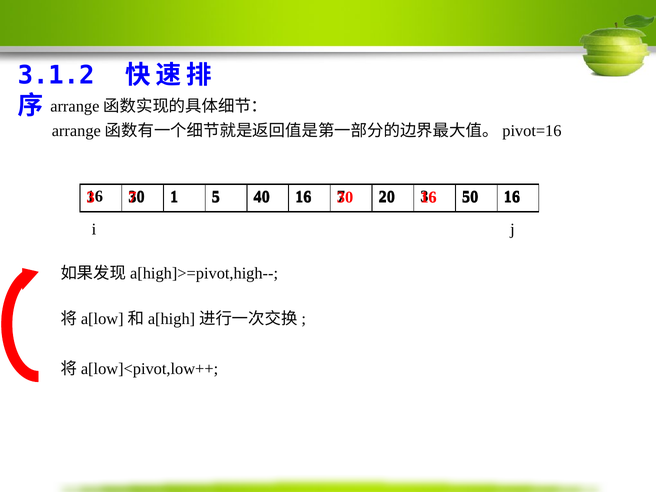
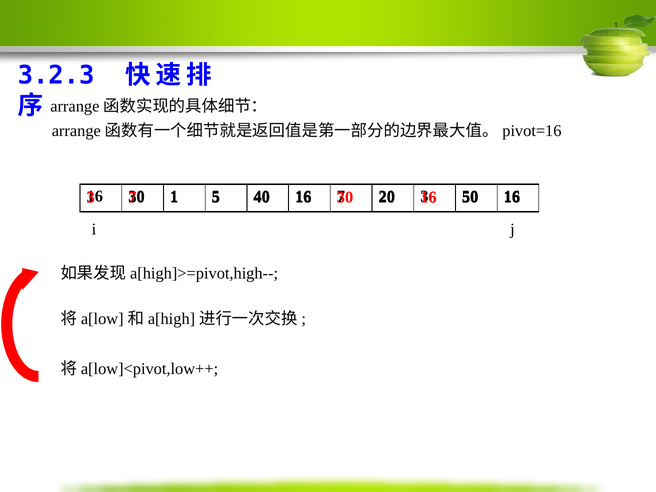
3.1.2: 3.1.2 -> 3.2.3
